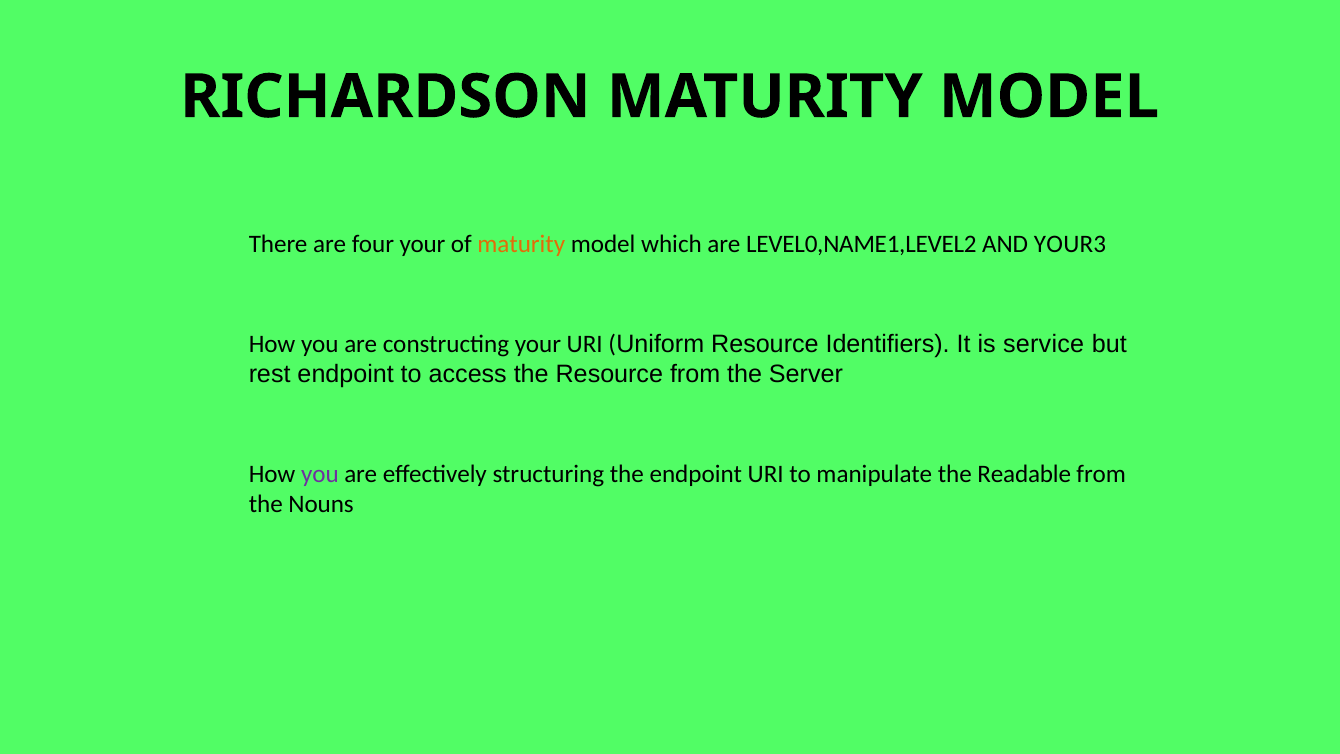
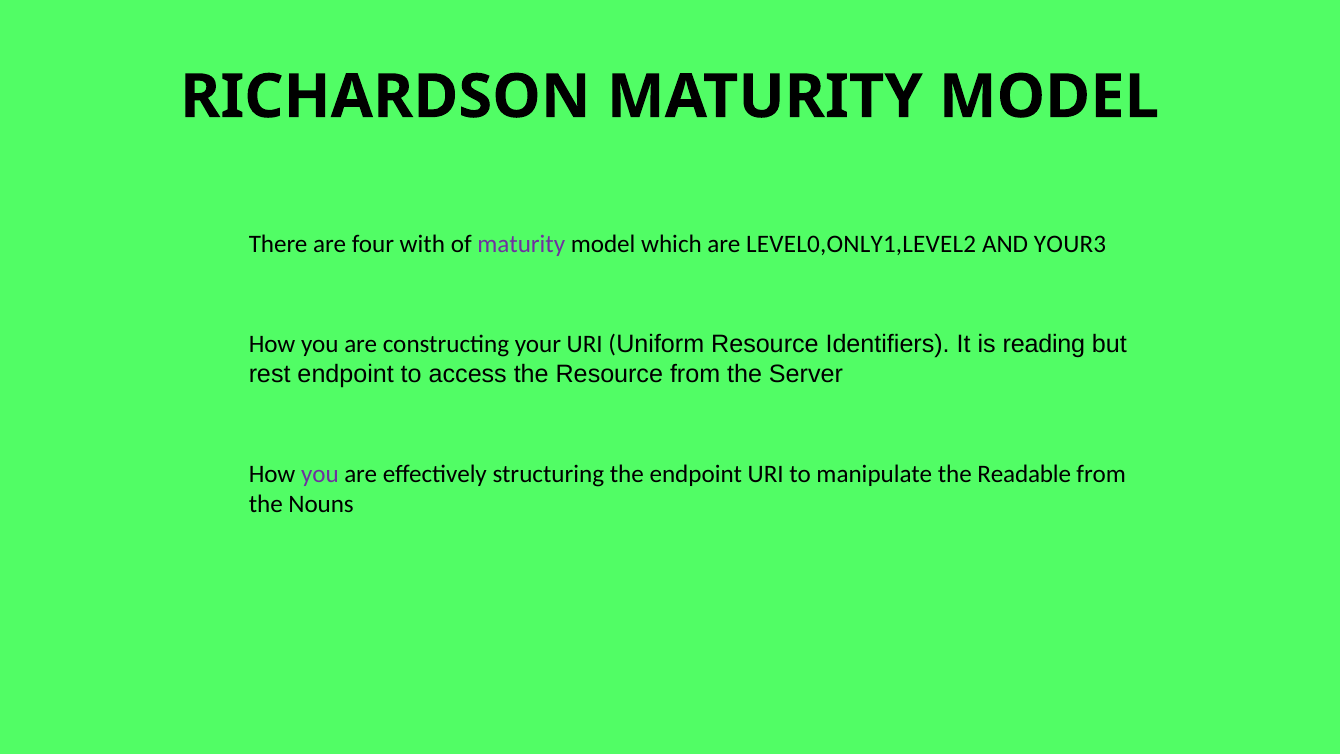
four your: your -> with
maturity at (521, 245) colour: orange -> purple
LEVEL0,NAME1,LEVEL2: LEVEL0,NAME1,LEVEL2 -> LEVEL0,ONLY1,LEVEL2
service: service -> reading
